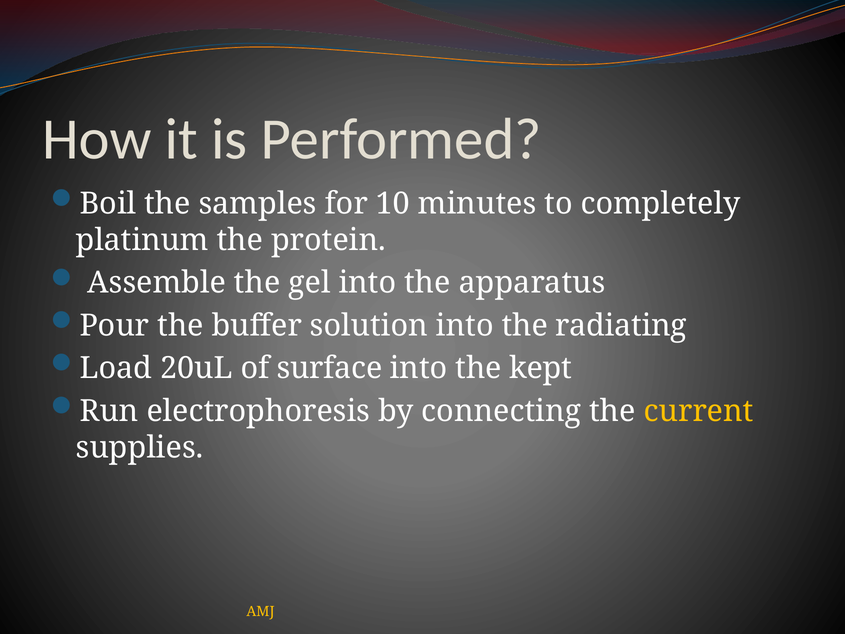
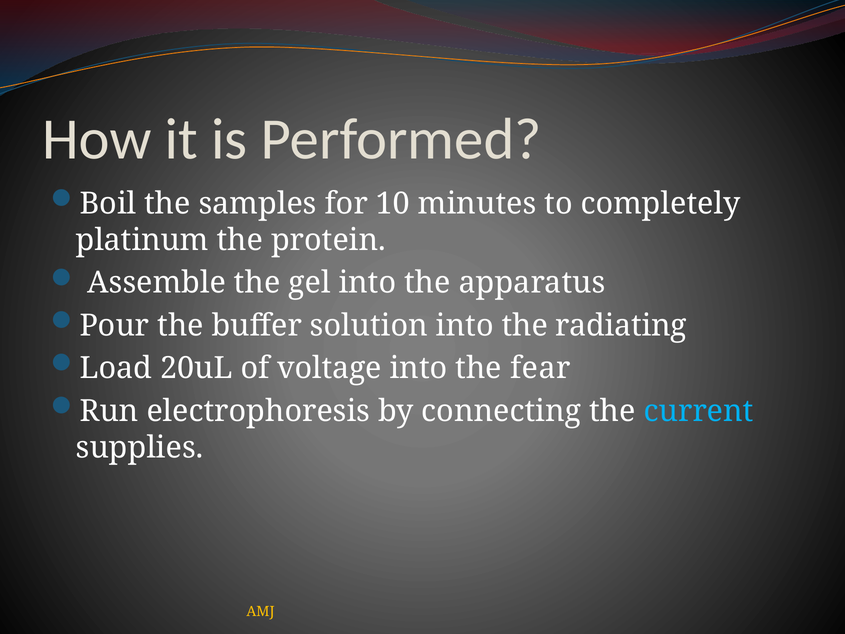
surface: surface -> voltage
kept: kept -> fear
current colour: yellow -> light blue
